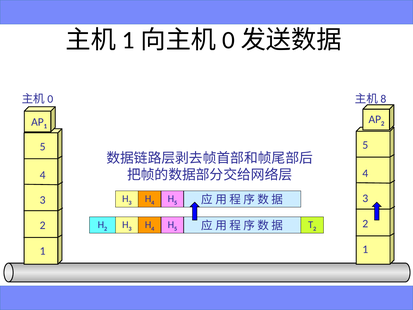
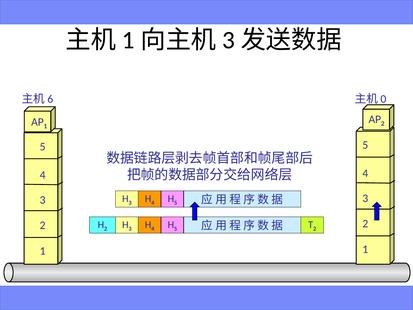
0 at (228, 40): 0 -> 3
0 at (50, 99): 0 -> 6
8: 8 -> 0
